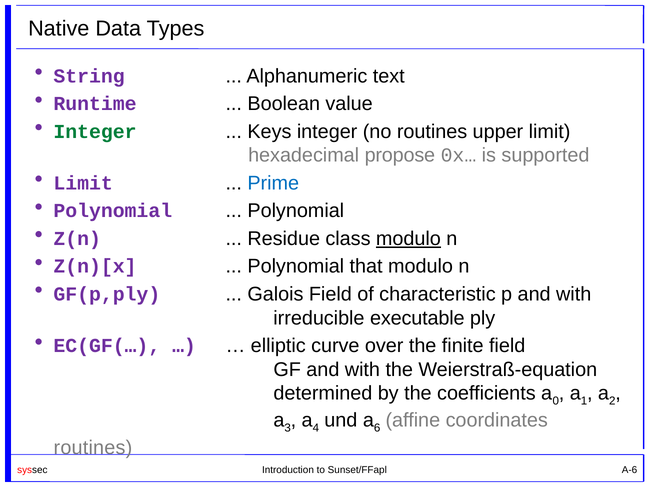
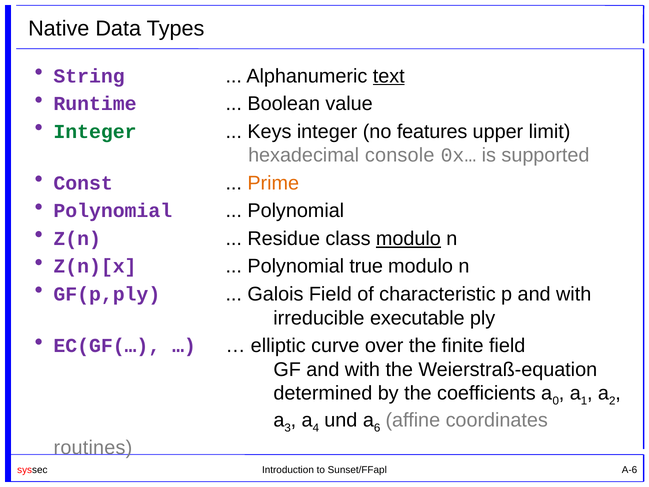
text underline: none -> present
no routines: routines -> features
propose: propose -> console
Limit at (83, 183): Limit -> Const
Prime colour: blue -> orange
that: that -> true
